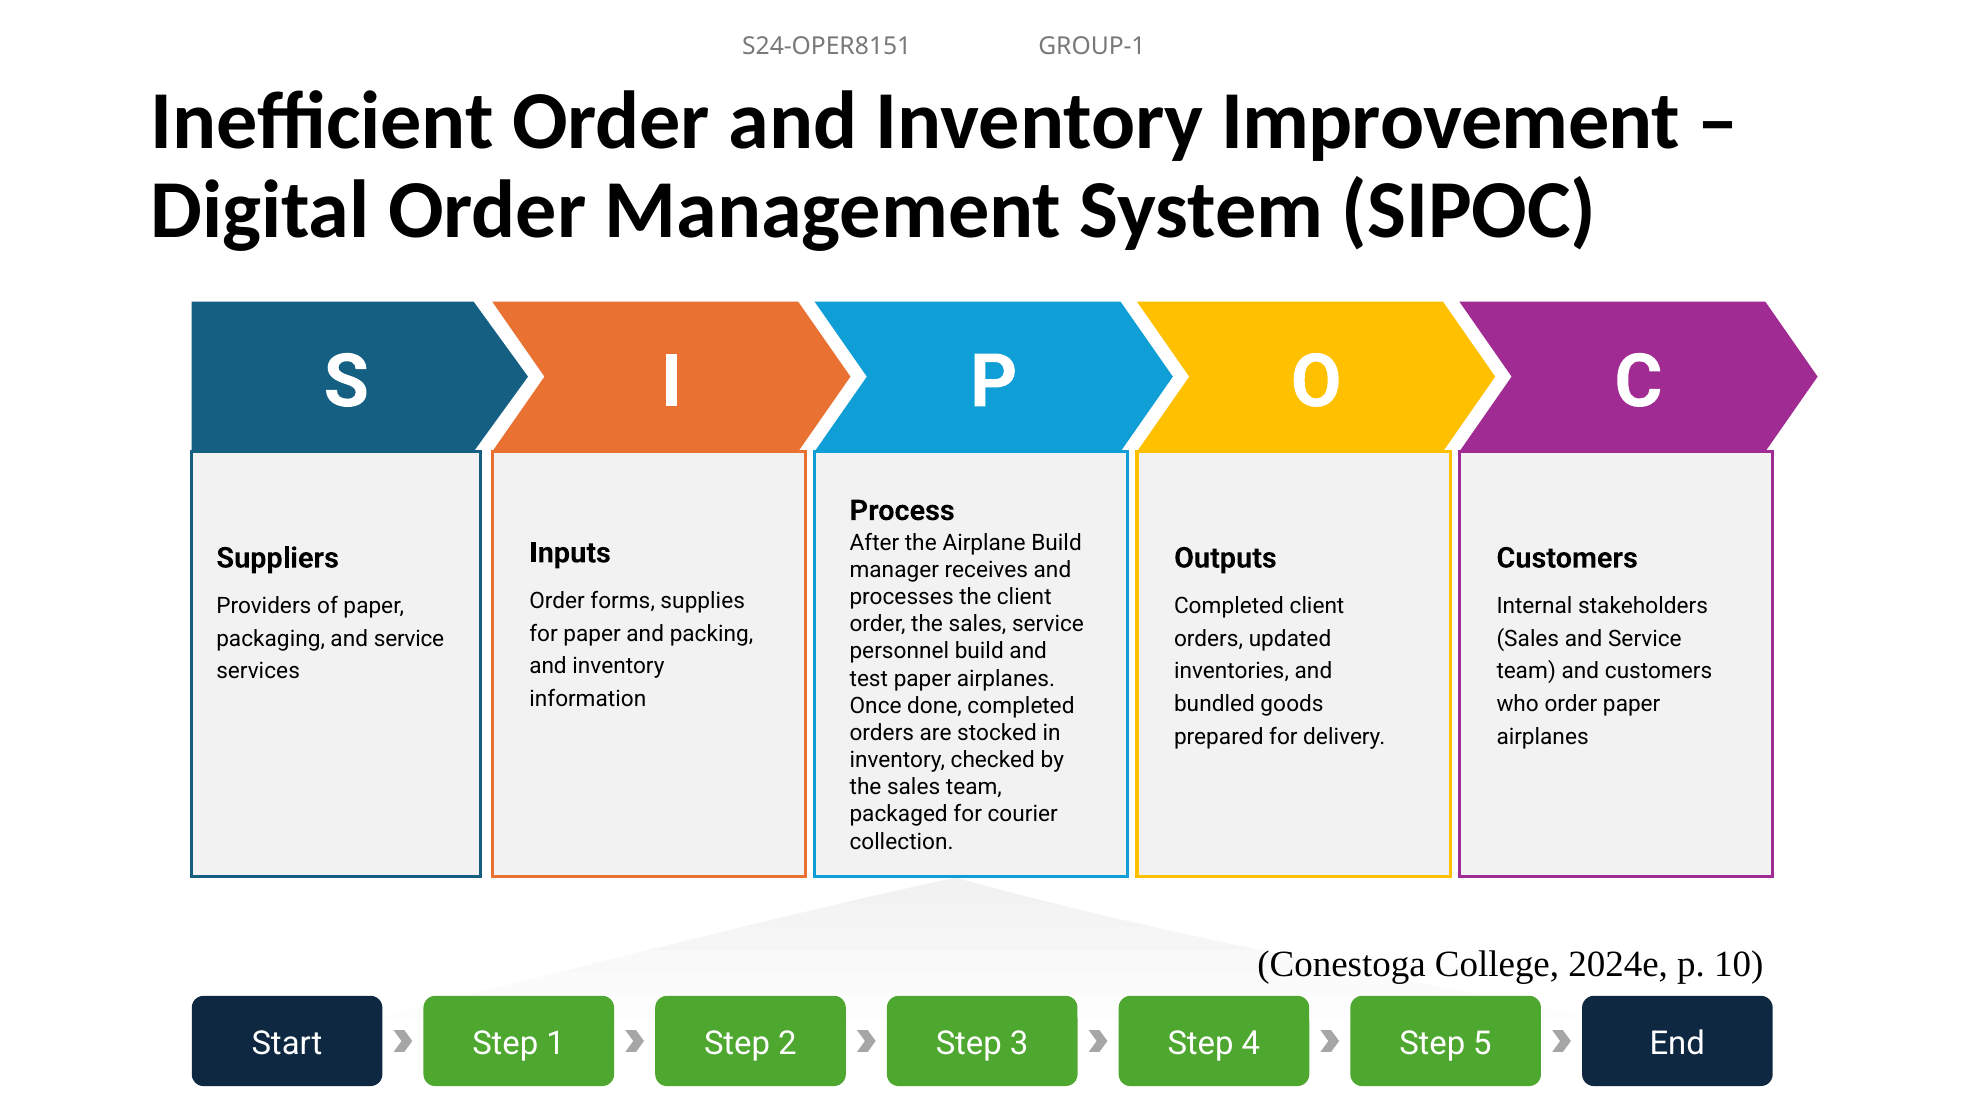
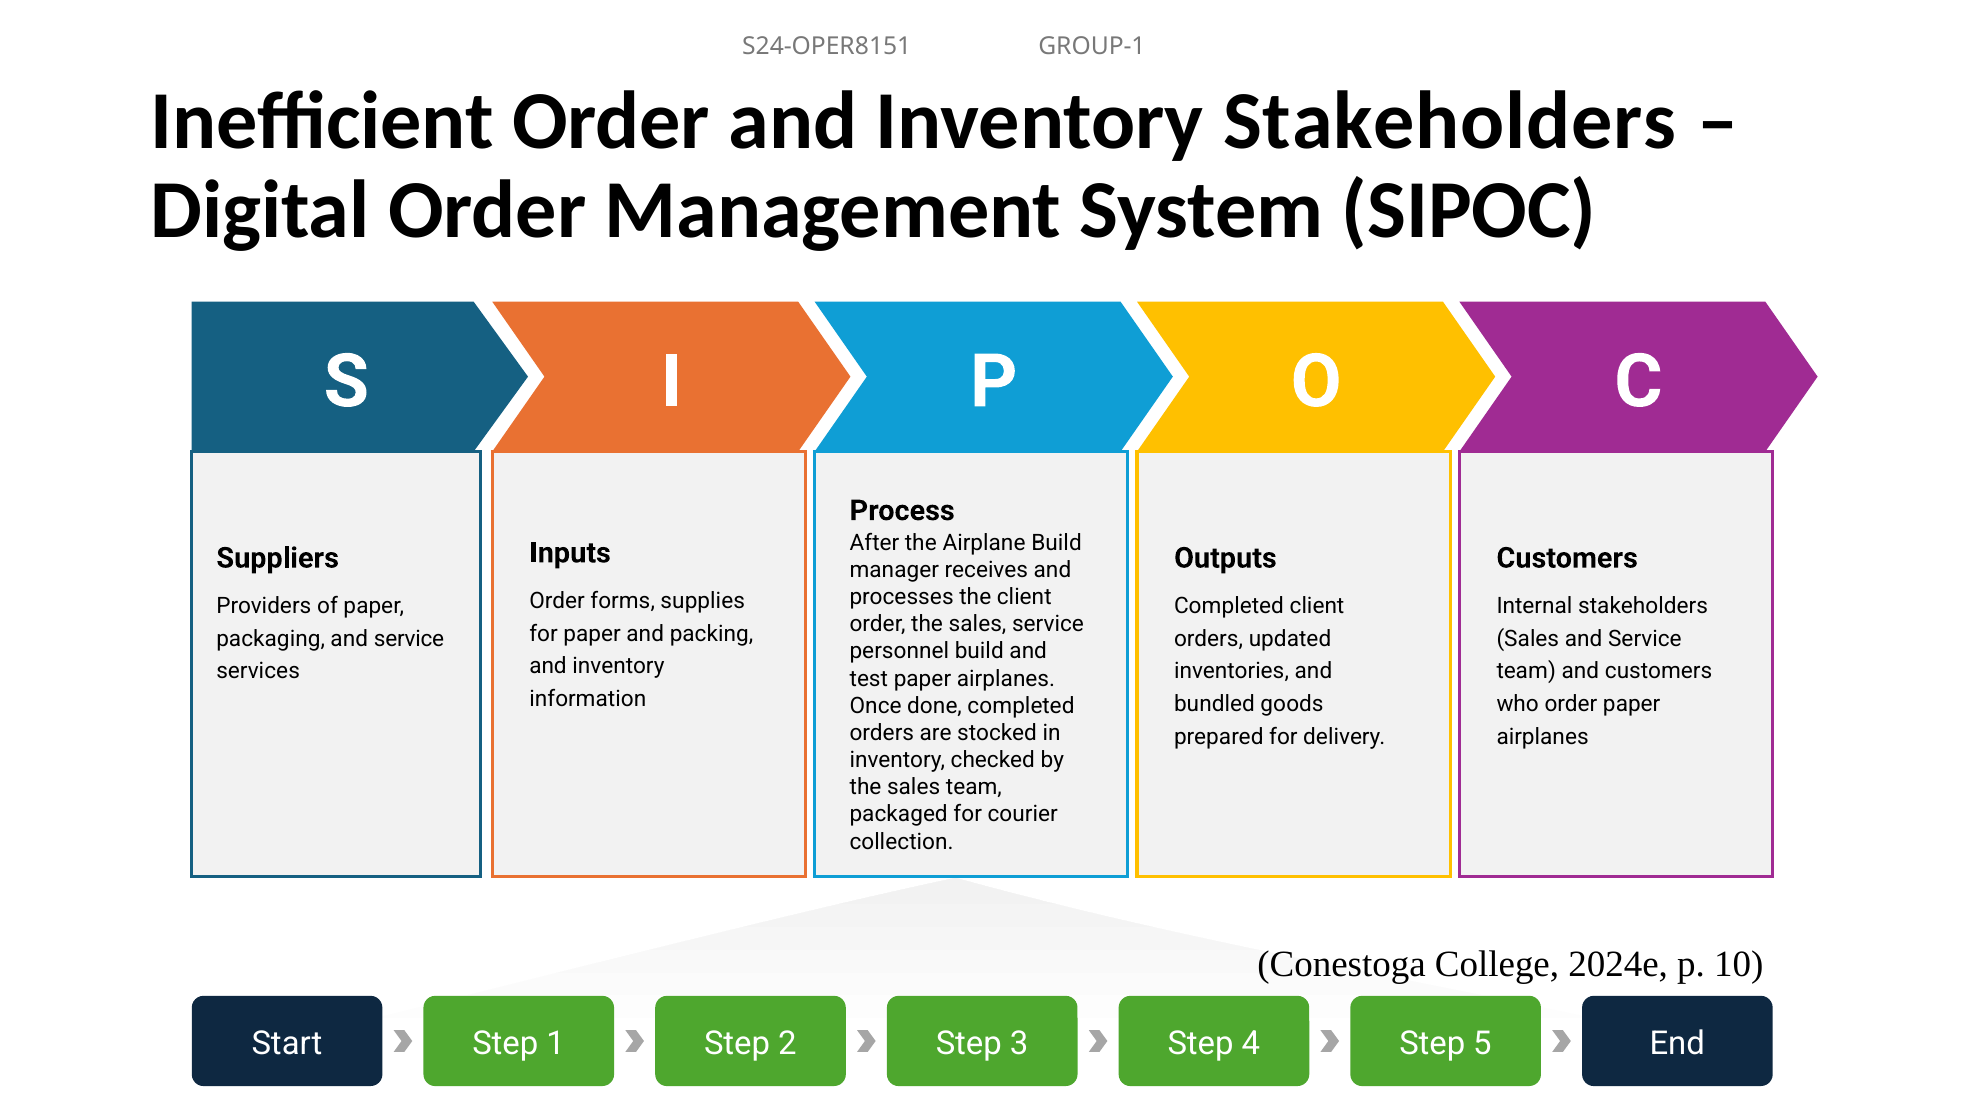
Inventory Improvement: Improvement -> Stakeholders
